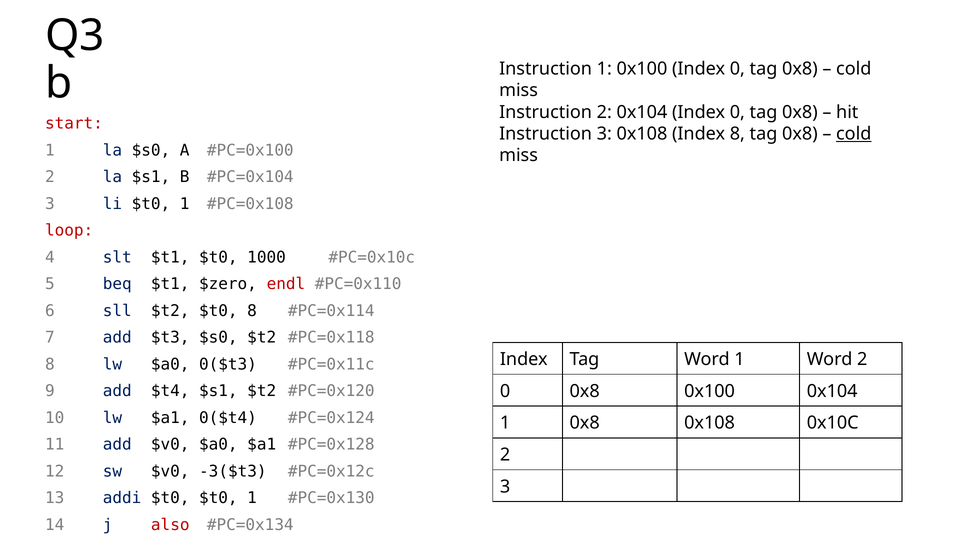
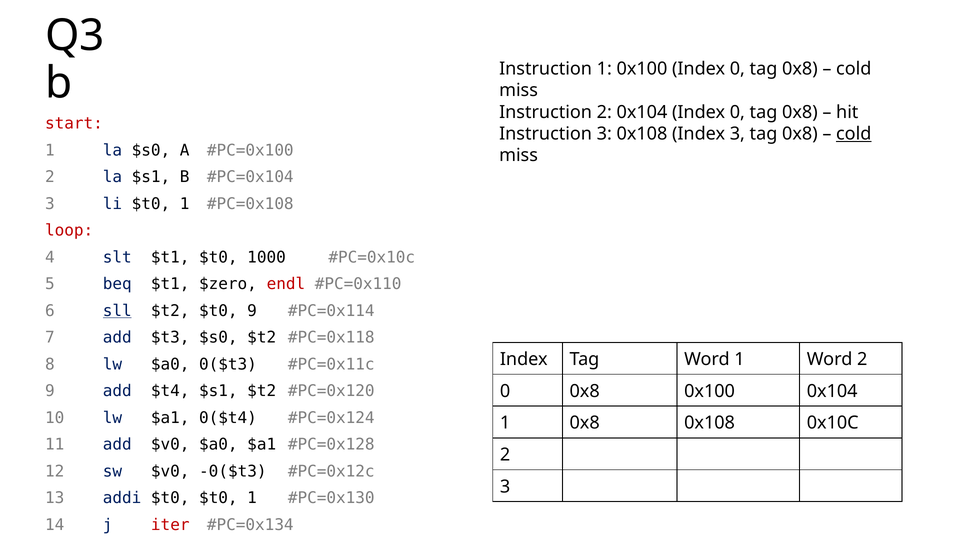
Index 8: 8 -> 3
sll underline: none -> present
$t0 8: 8 -> 9
-3($t3: -3($t3 -> -0($t3
also: also -> iter
